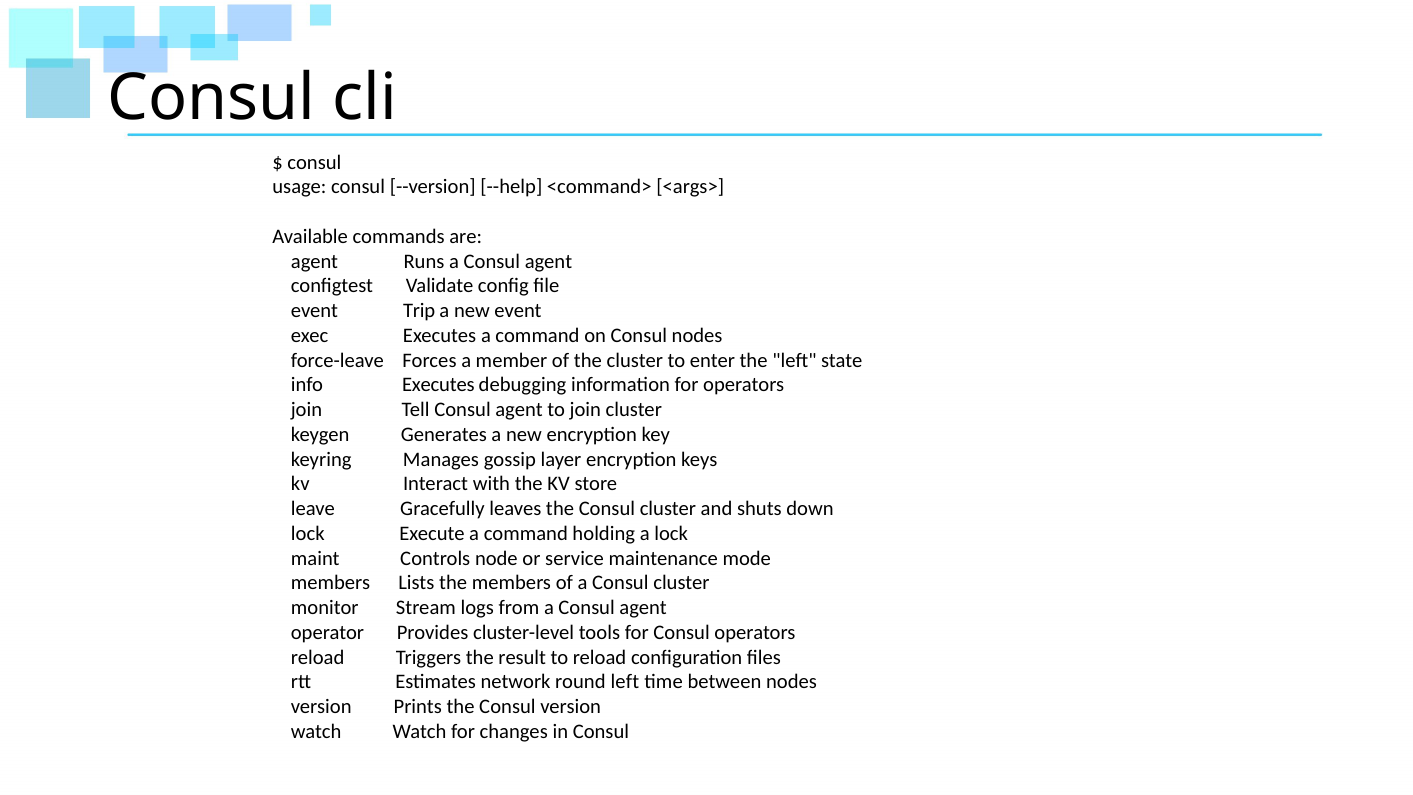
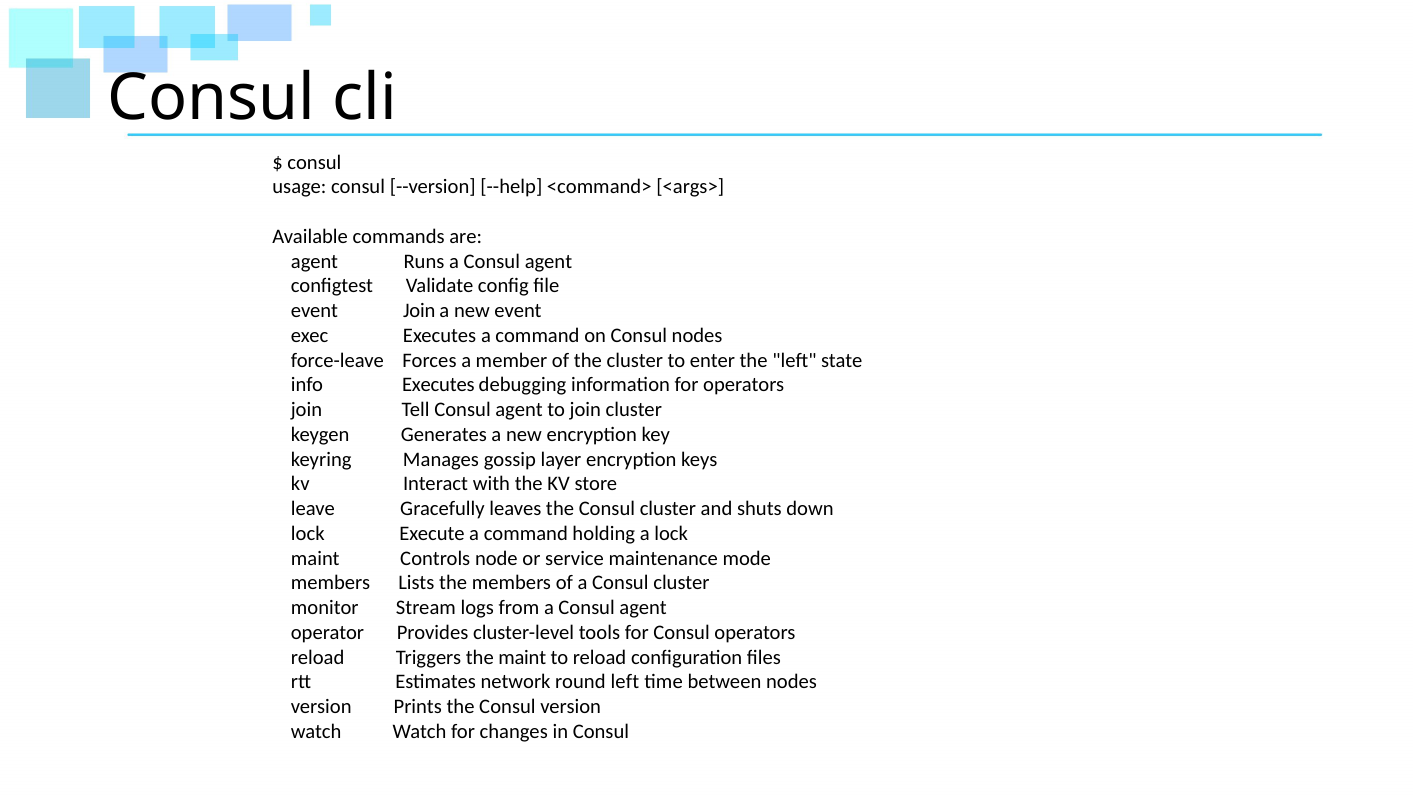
event Trip: Trip -> Join
the result: result -> maint
